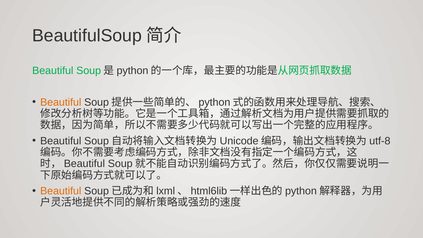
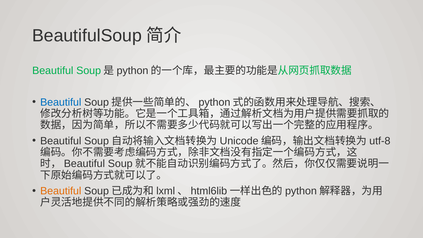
Beautiful at (61, 102) colour: orange -> blue
